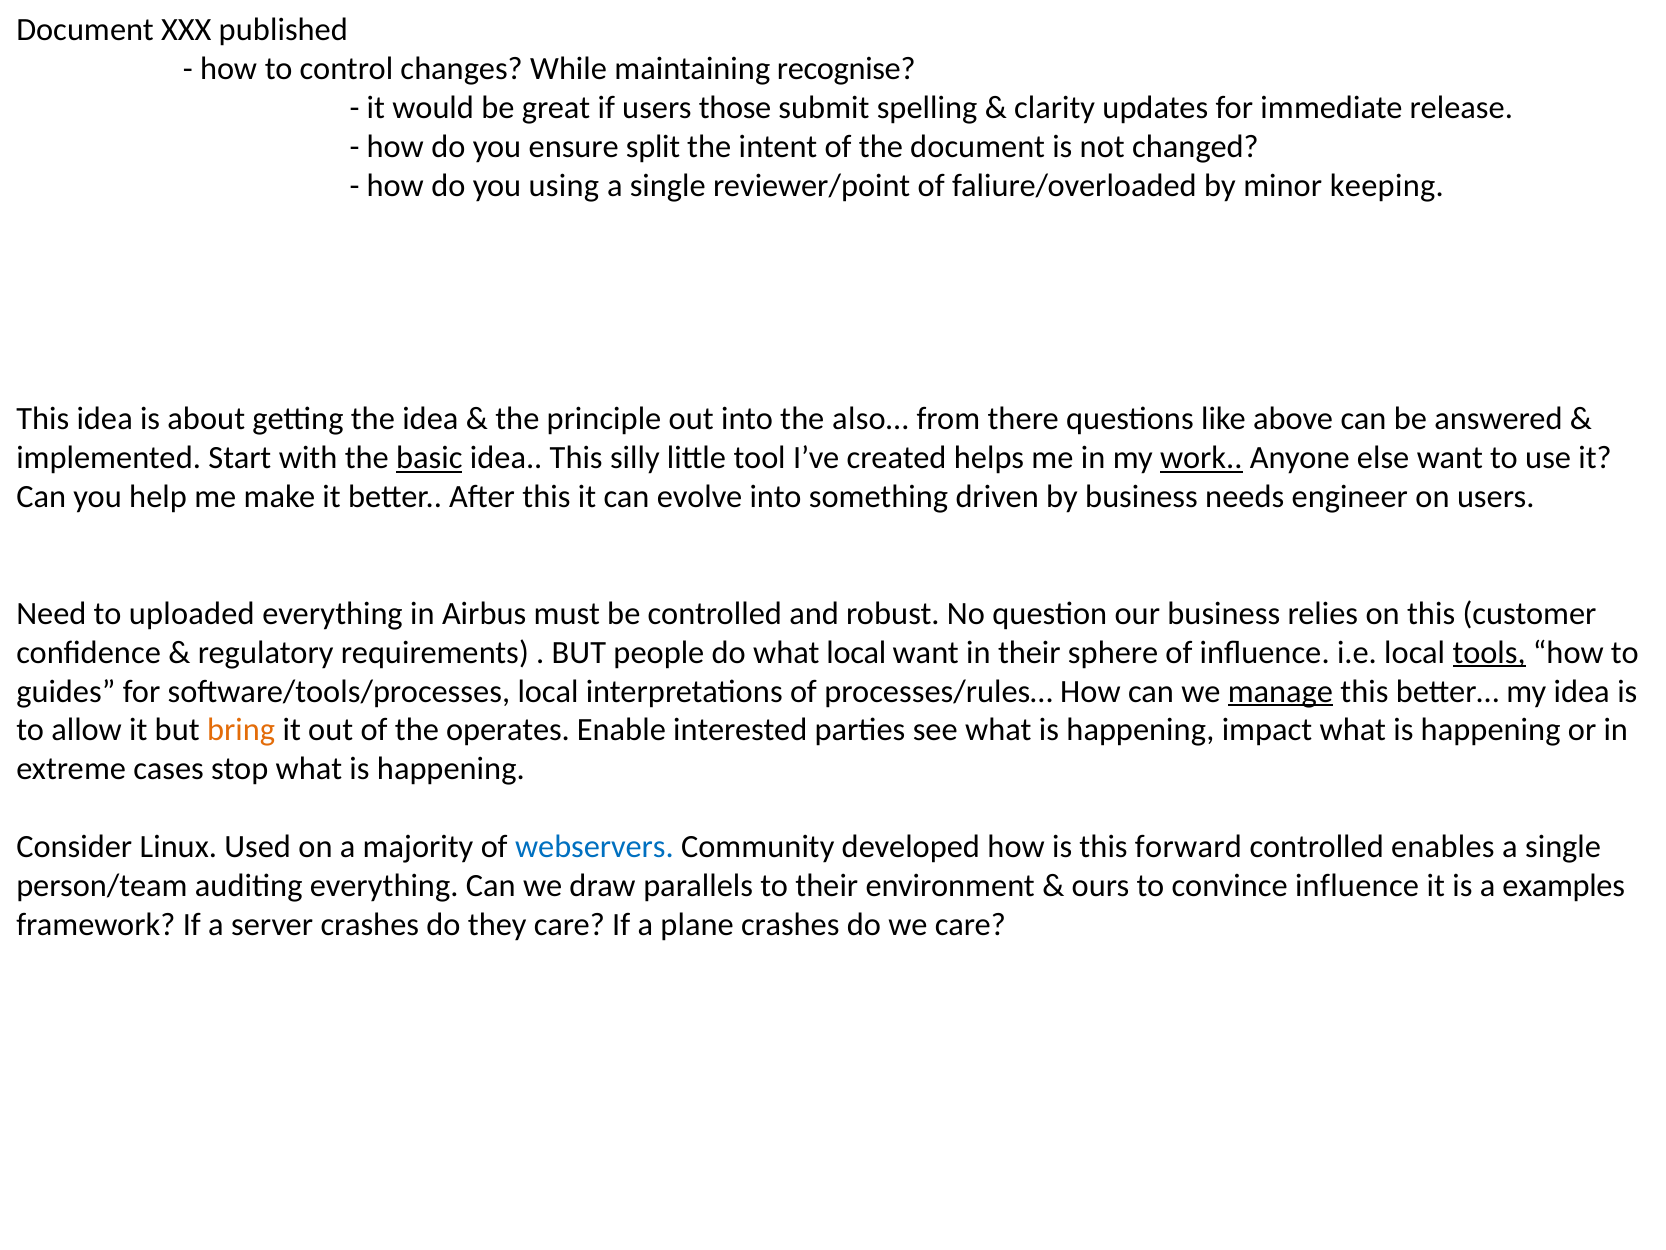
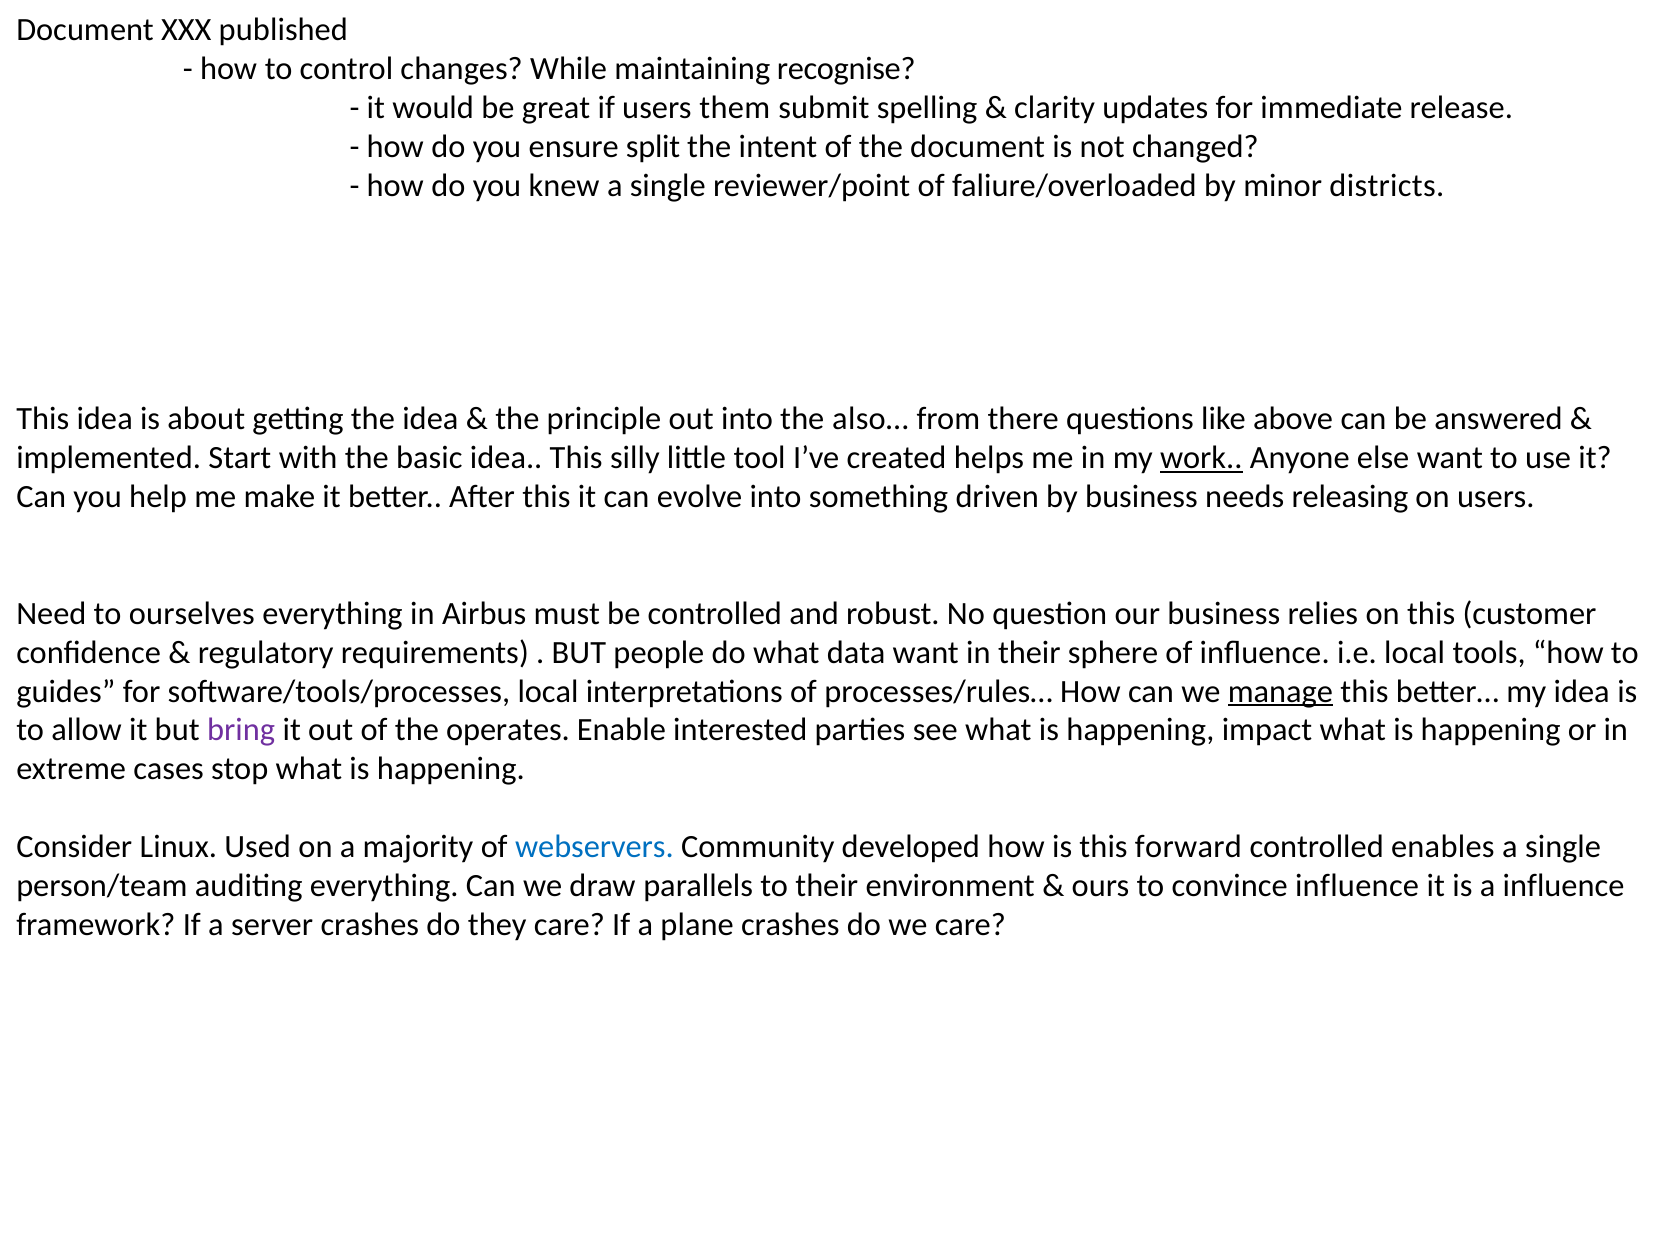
those: those -> them
using: using -> knew
keeping: keeping -> districts
basic underline: present -> none
engineer: engineer -> releasing
uploaded: uploaded -> ourselves
what local: local -> data
tools underline: present -> none
bring colour: orange -> purple
a examples: examples -> influence
